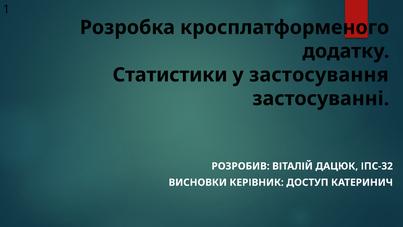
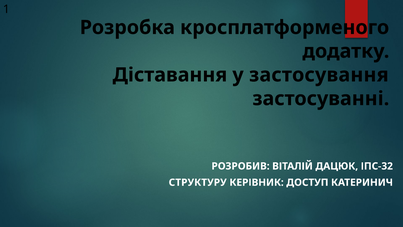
Статистики: Статистики -> Діставання
ВИСНОВКИ: ВИСНОВКИ -> СТРУКТУРУ
